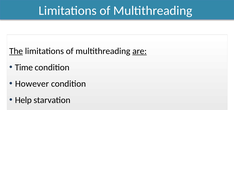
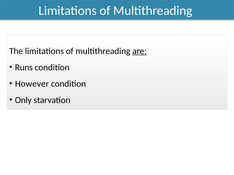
The underline: present -> none
Time: Time -> Runs
Help: Help -> Only
